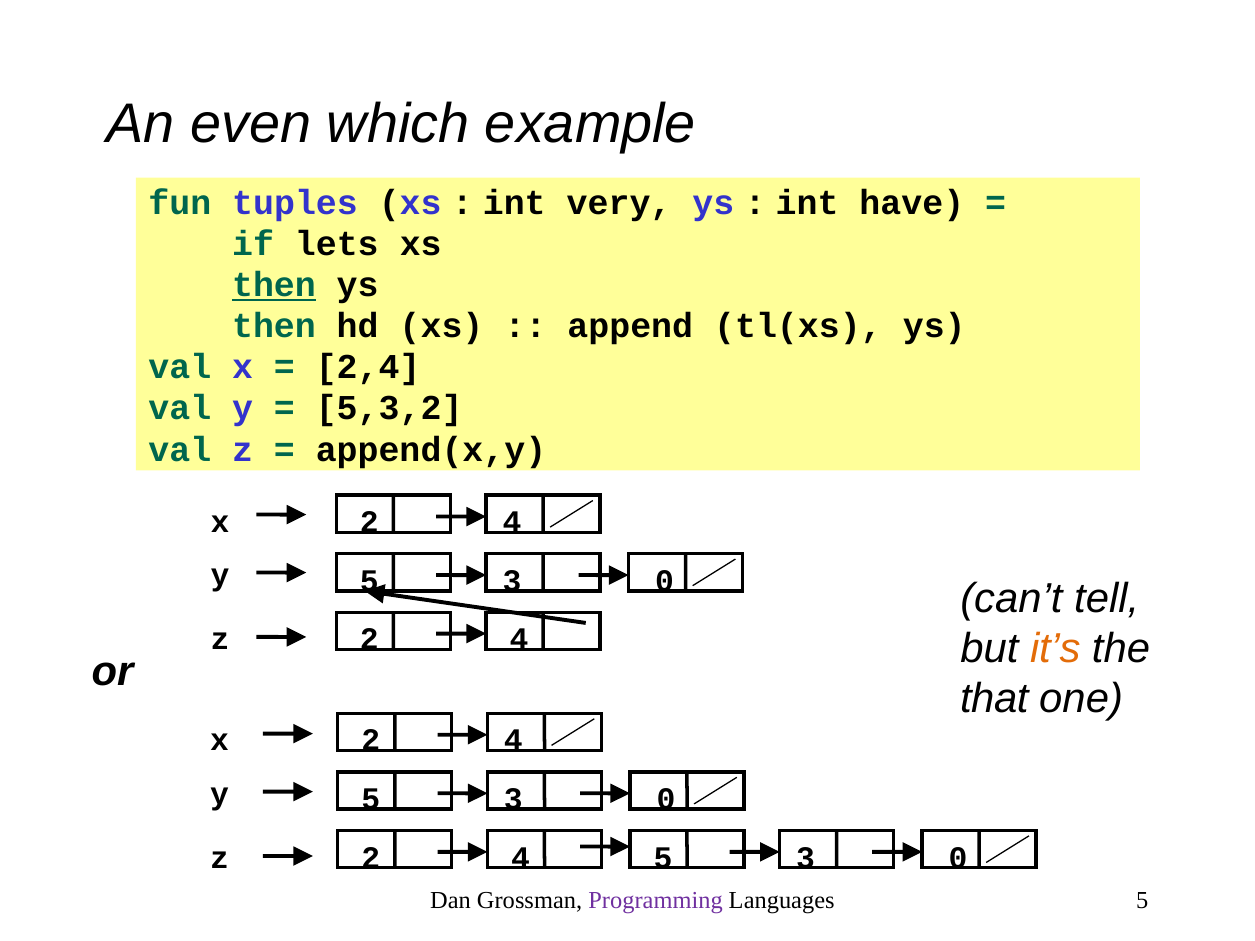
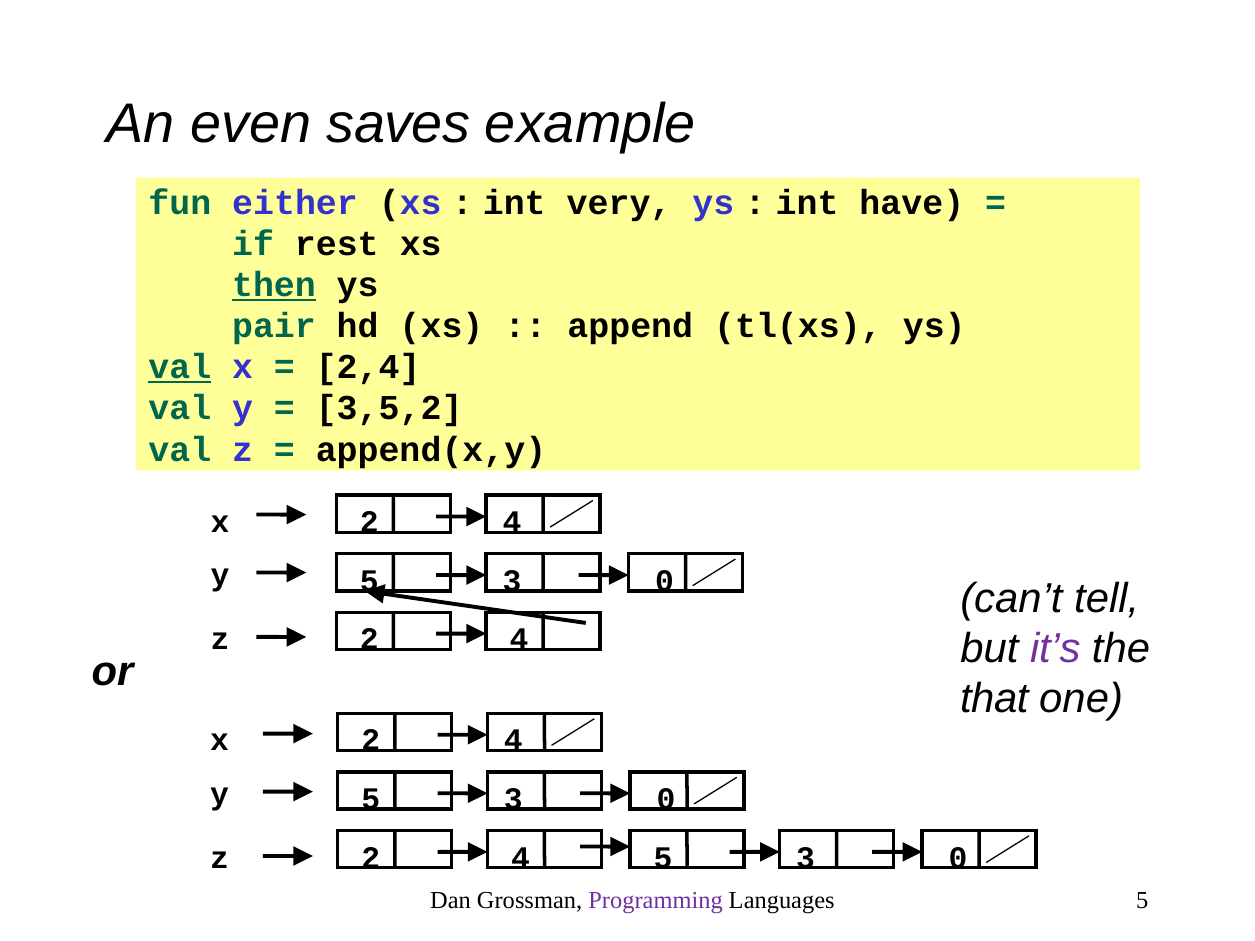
which: which -> saves
tuples: tuples -> either
lets: lets -> rest
then at (274, 326): then -> pair
val at (180, 367) underline: none -> present
5,3,2: 5,3,2 -> 3,5,2
it’s colour: orange -> purple
